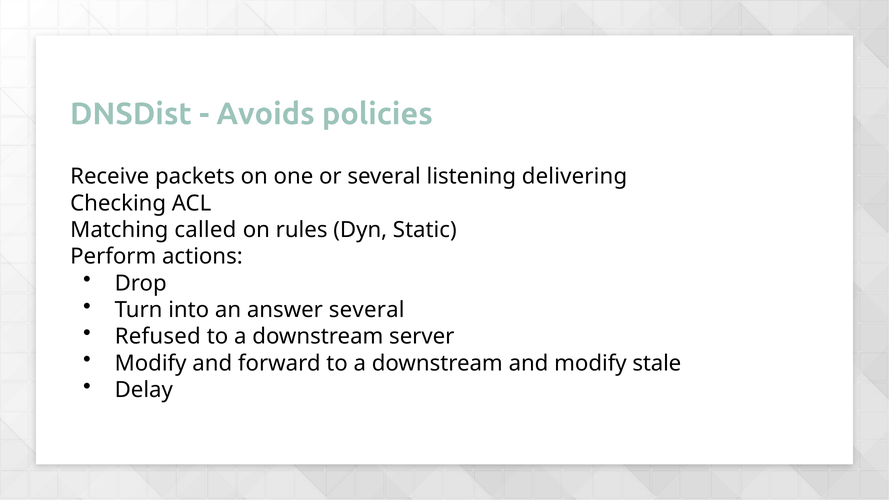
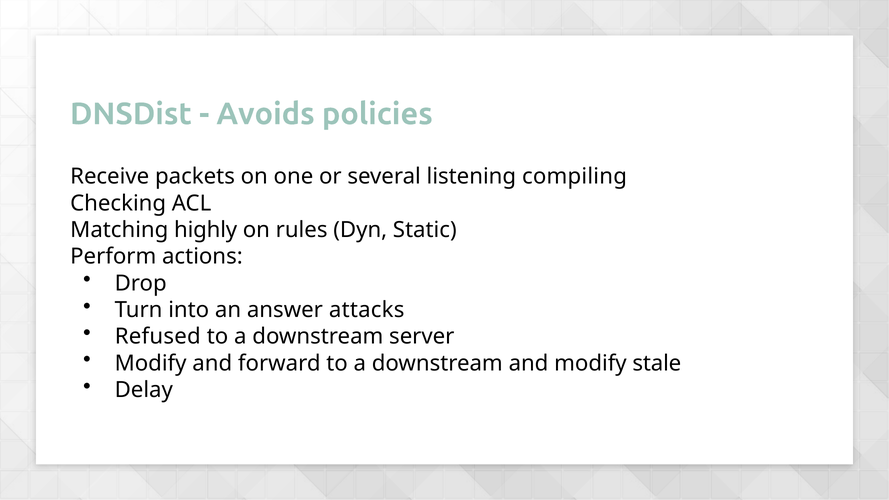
delivering: delivering -> compiling
called: called -> highly
answer several: several -> attacks
